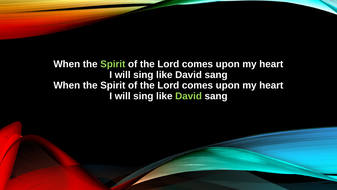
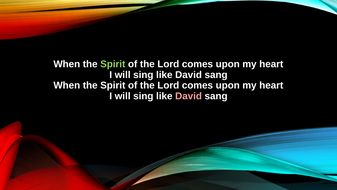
David at (189, 96) colour: light green -> pink
